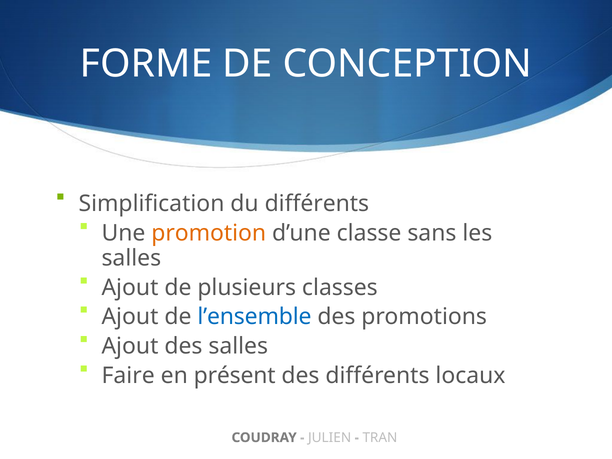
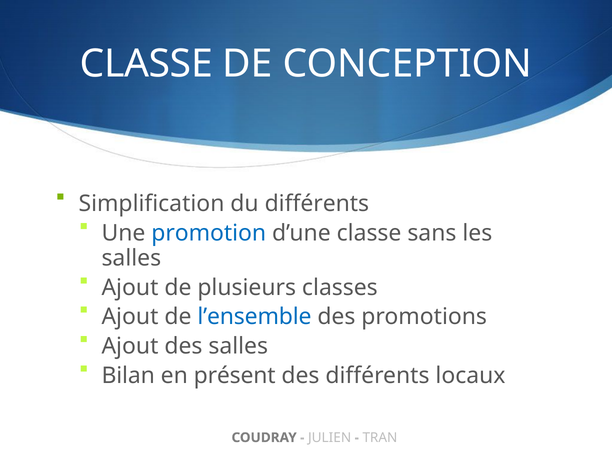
FORME at (146, 64): FORME -> CLASSE
promotion colour: orange -> blue
Faire: Faire -> Bilan
